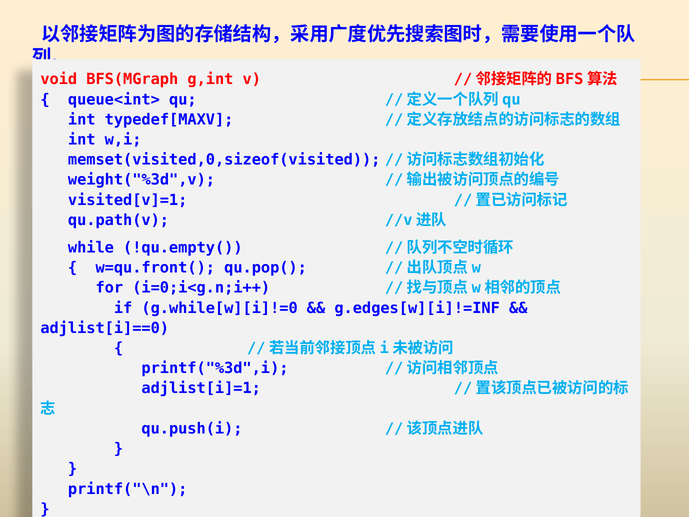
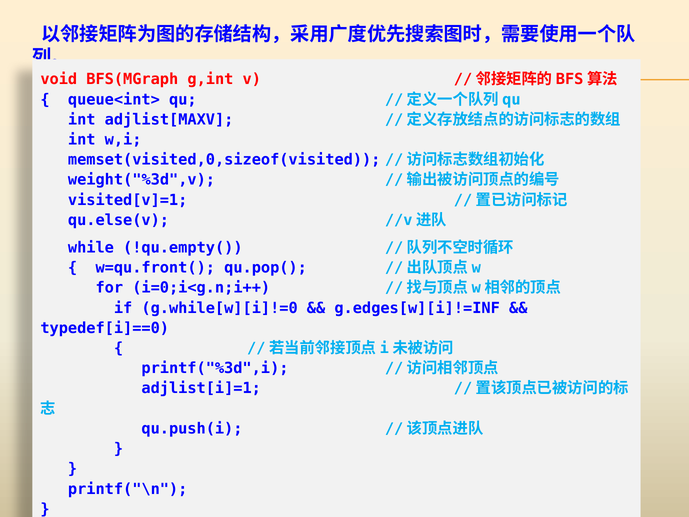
typedef[MAXV: typedef[MAXV -> adjlist[MAXV
qu.path(v: qu.path(v -> qu.else(v
adjlist[i]==0: adjlist[i]==0 -> typedef[i]==0
